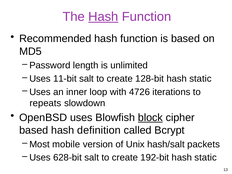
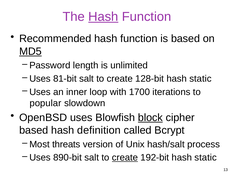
MD5 underline: none -> present
11-bit: 11-bit -> 81-bit
4726: 4726 -> 1700
repeats: repeats -> popular
mobile: mobile -> threats
packets: packets -> process
628-bit: 628-bit -> 890-bit
create at (125, 158) underline: none -> present
